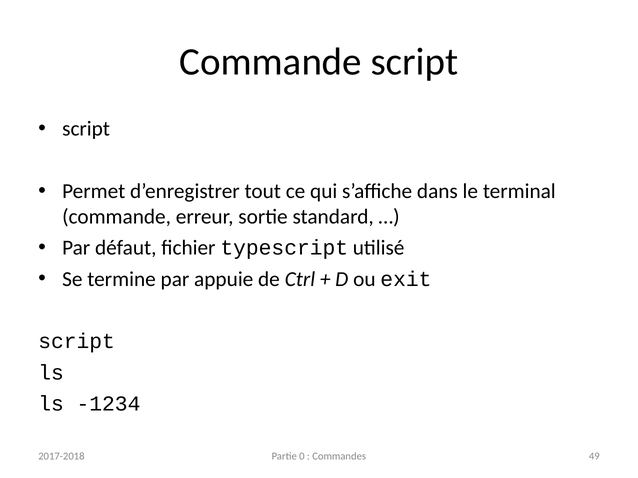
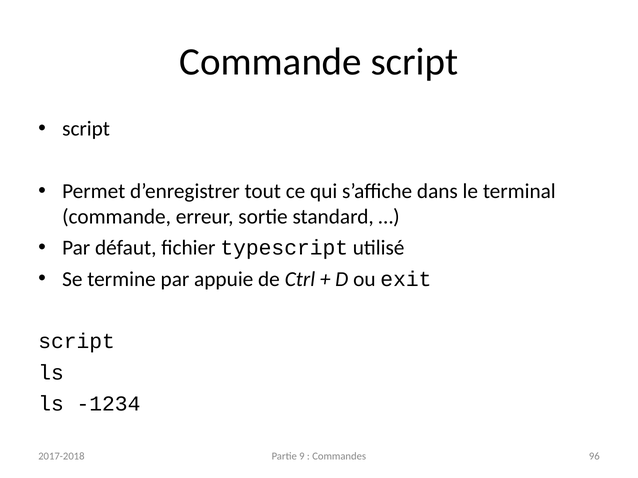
0: 0 -> 9
49: 49 -> 96
